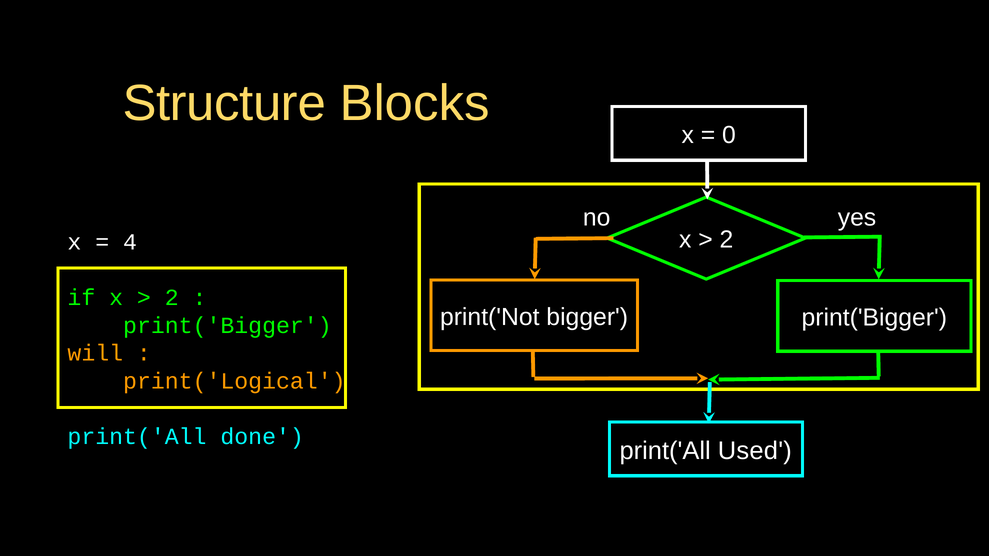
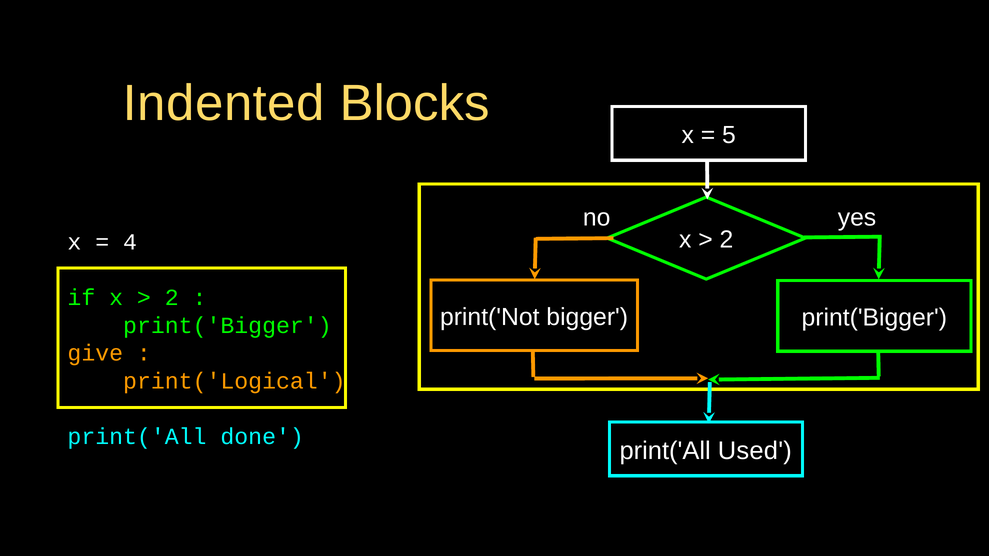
Structure: Structure -> Indented
0: 0 -> 5
will: will -> give
